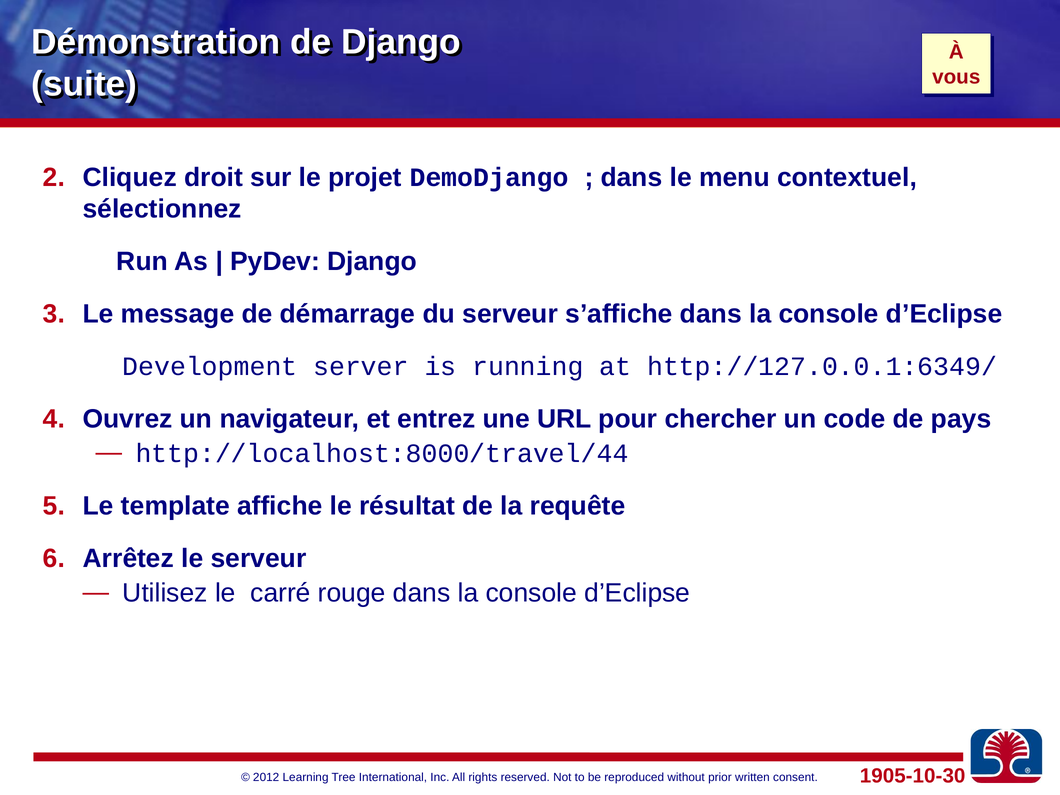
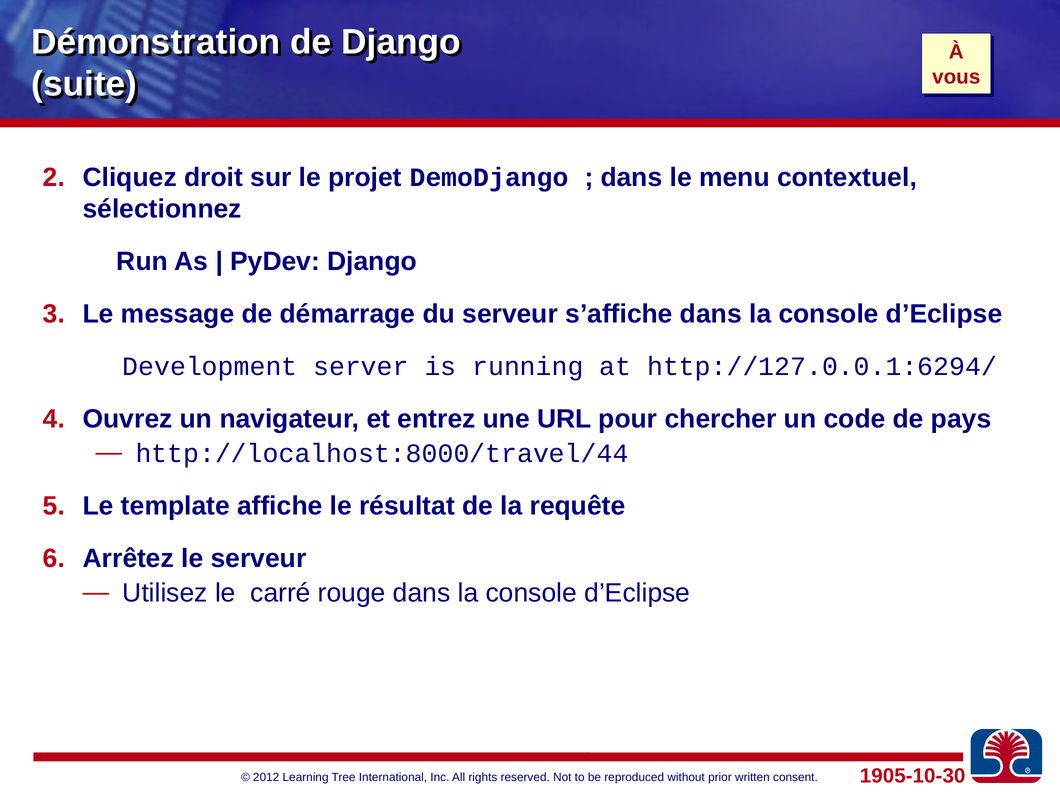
http://127.0.0.1:6349/: http://127.0.0.1:6349/ -> http://127.0.0.1:6294/
